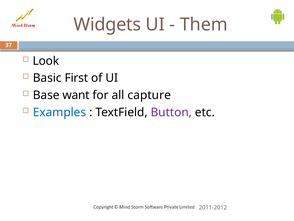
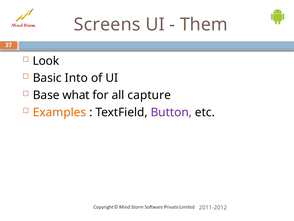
Widgets: Widgets -> Screens
First: First -> Into
want: want -> what
Examples colour: blue -> orange
